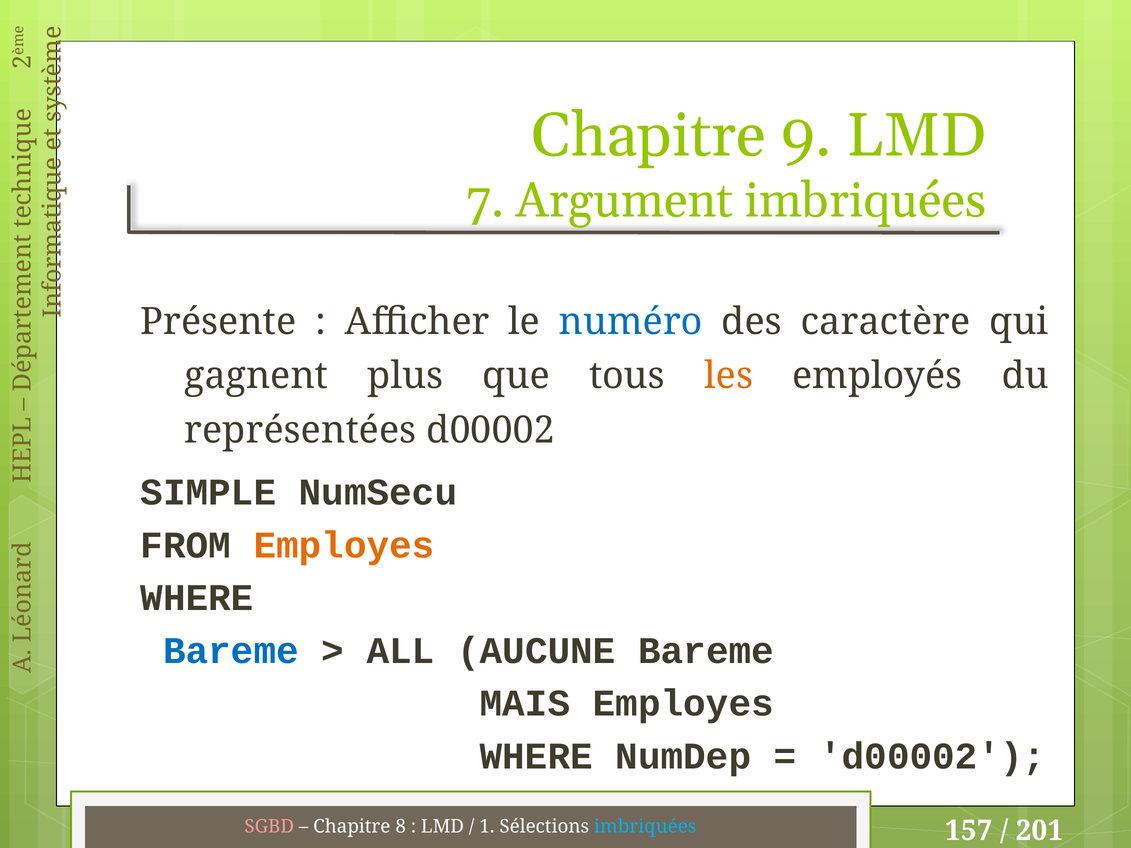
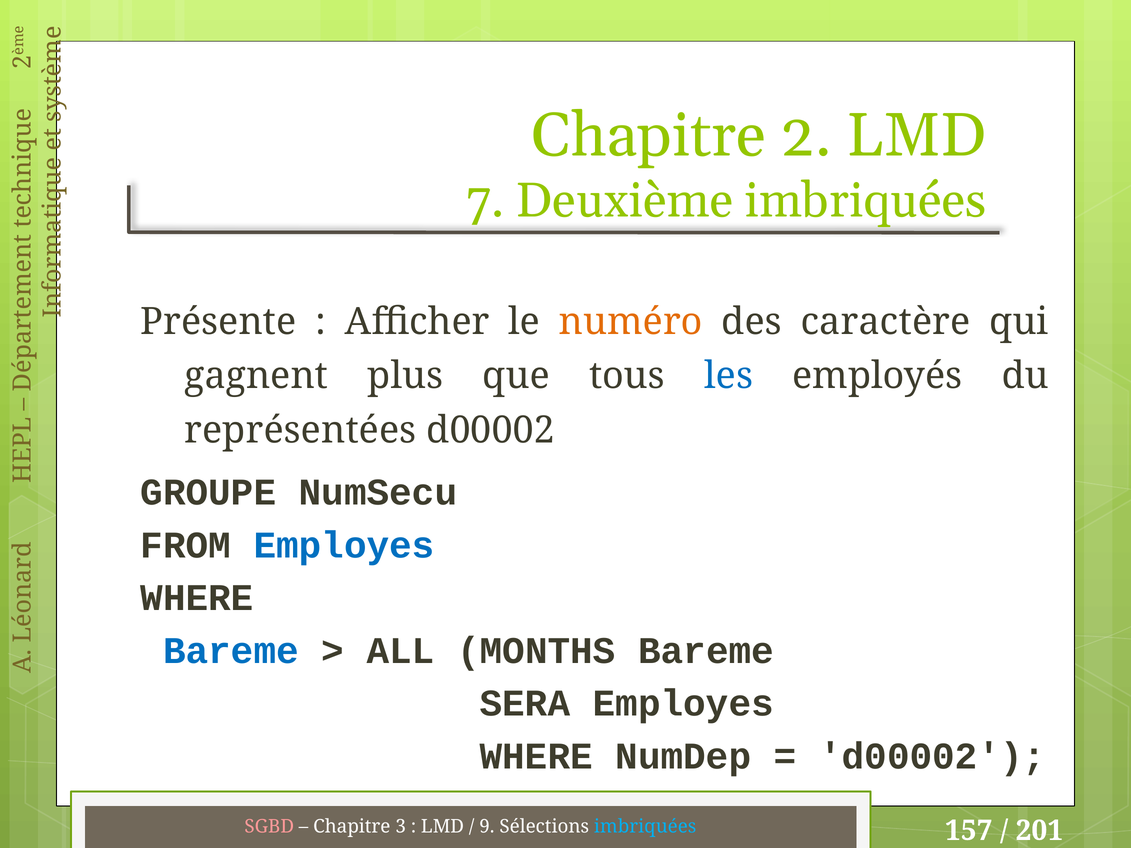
Chapitre 9: 9 -> 2
Argument: Argument -> Deuxième
numéro colour: blue -> orange
les colour: orange -> blue
SIMPLE: SIMPLE -> GROUPE
Employes at (344, 545) colour: orange -> blue
AUCUNE: AUCUNE -> MONTHS
MAIS: MAIS -> SERA
8: 8 -> 3
1: 1 -> 9
